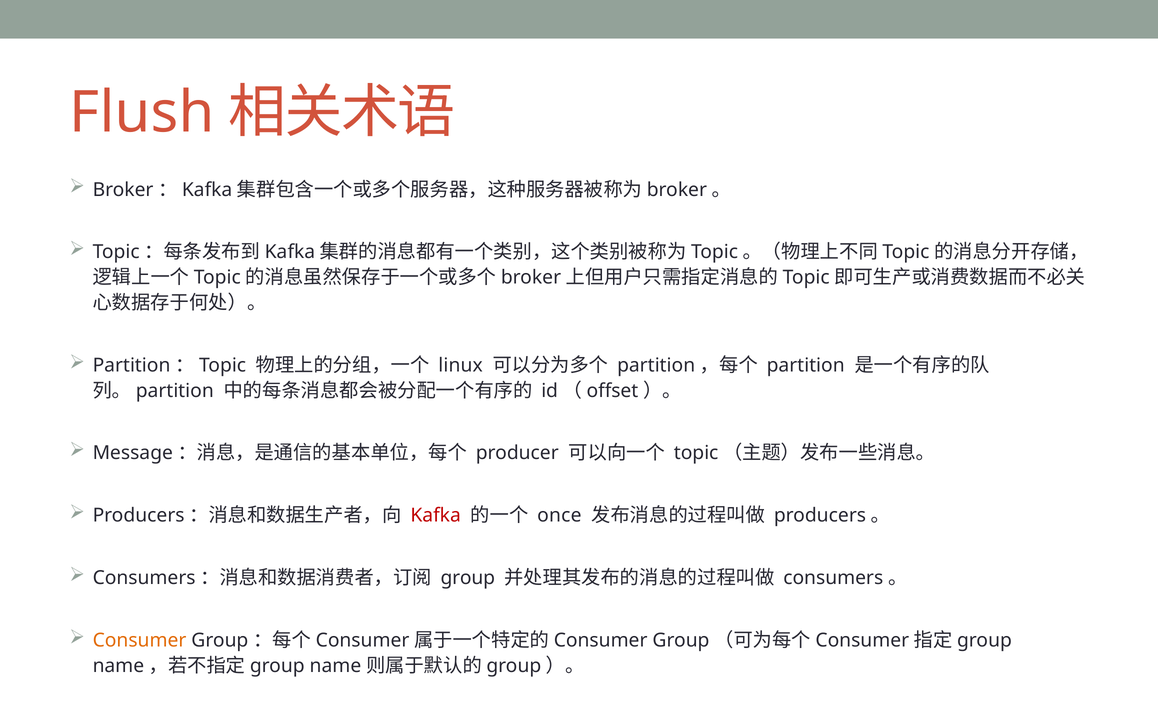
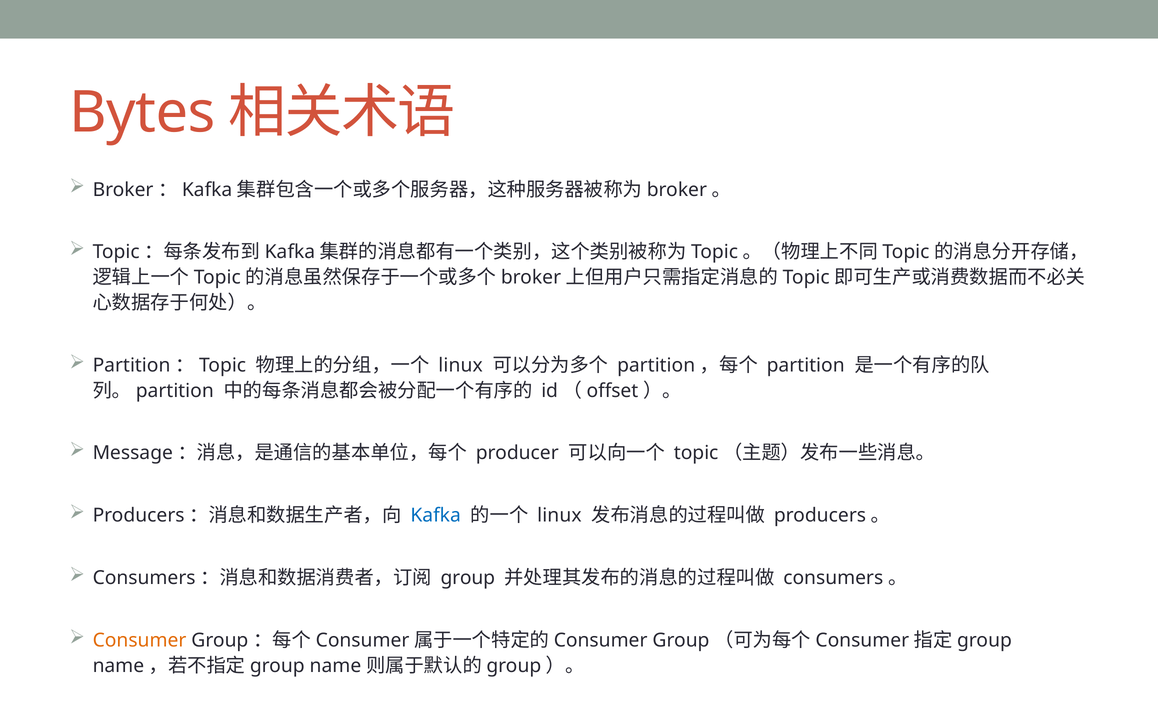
Flush: Flush -> Bytes
Kafka colour: red -> blue
once at (559, 516): once -> linux
